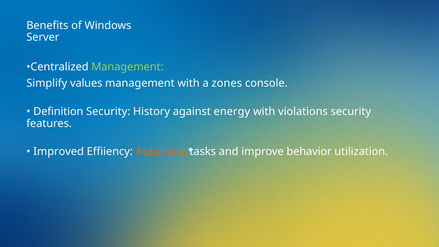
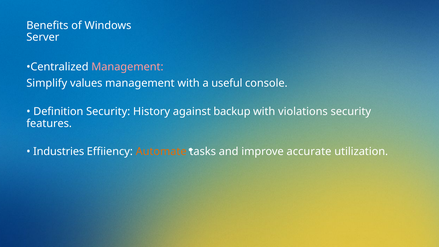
Management at (127, 67) colour: light green -> pink
zones: zones -> useful
energy: energy -> backup
Improved: Improved -> Industries
behavior: behavior -> accurate
